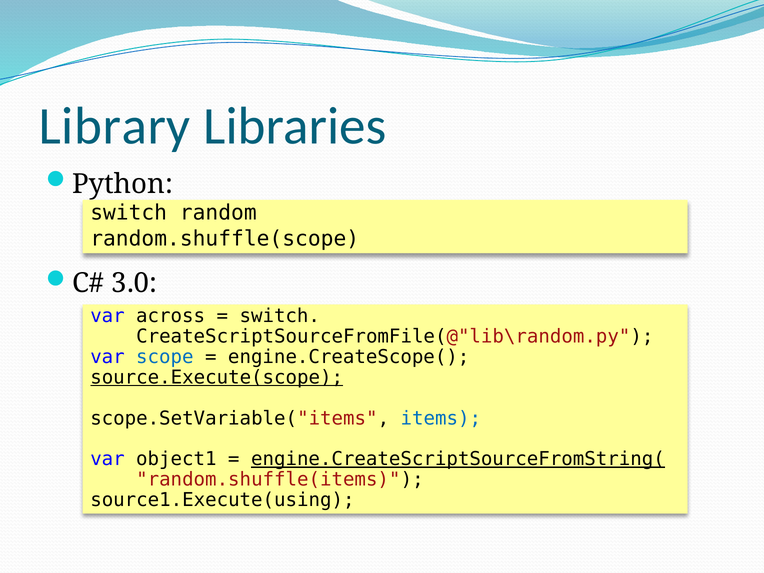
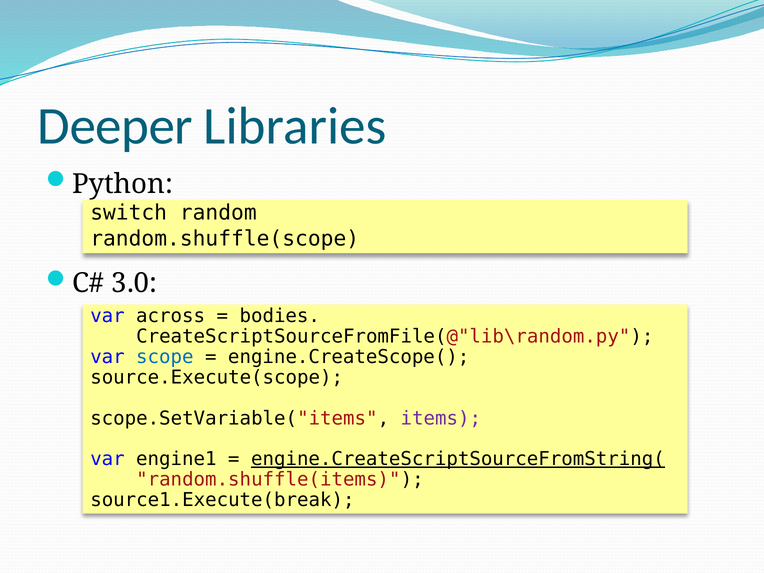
Library: Library -> Deeper
switch at (280, 316): switch -> bodies
source.Execute(scope underline: present -> none
items colour: blue -> purple
object1: object1 -> engine1
source1.Execute(using: source1.Execute(using -> source1.Execute(break
